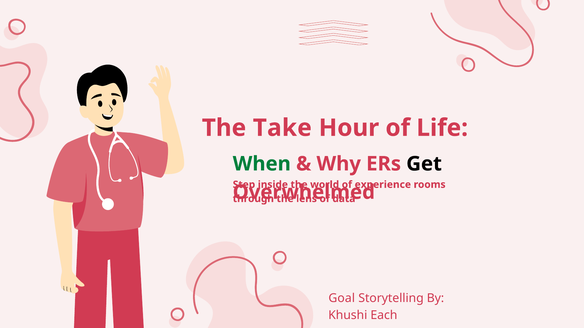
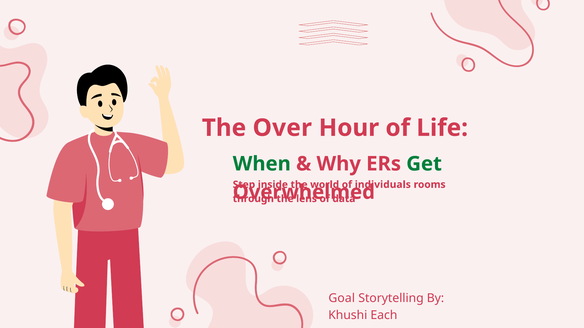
Take: Take -> Over
Get colour: black -> green
experience: experience -> individuals
